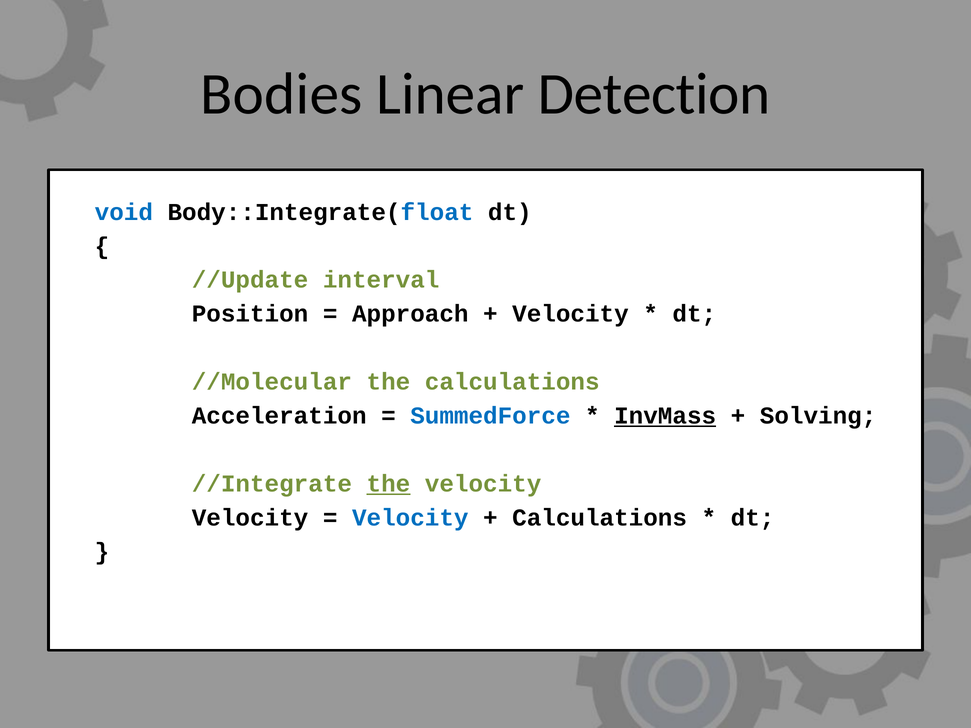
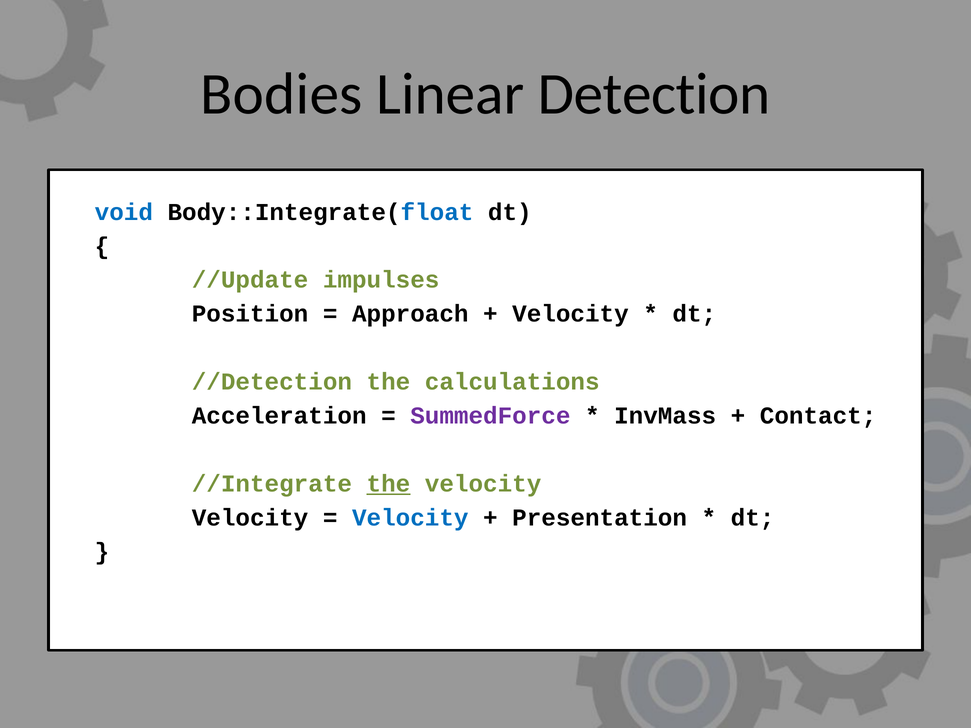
interval: interval -> impulses
//Molecular: //Molecular -> //Detection
SummedForce colour: blue -> purple
InvMass underline: present -> none
Solving: Solving -> Contact
Calculations at (600, 518): Calculations -> Presentation
